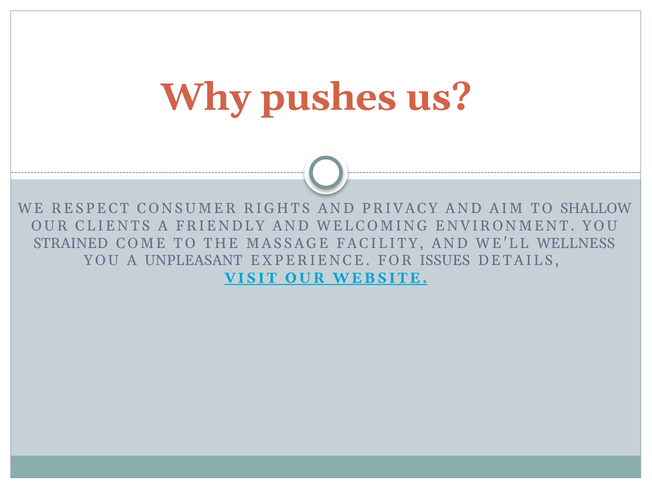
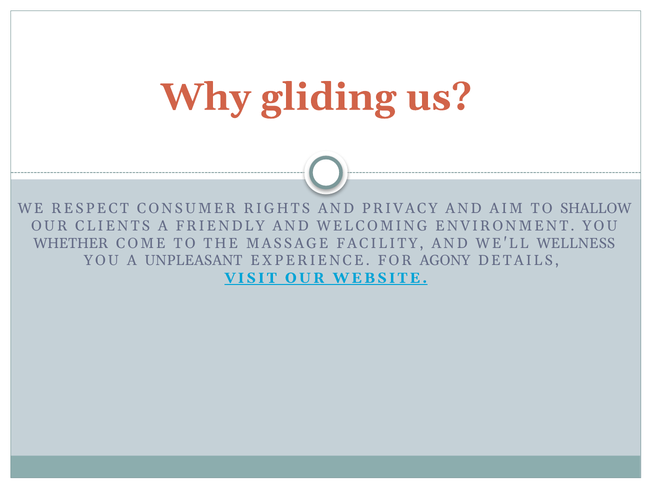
pushes: pushes -> gliding
STRAINED: STRAINED -> WHETHER
ISSUES: ISSUES -> AGONY
